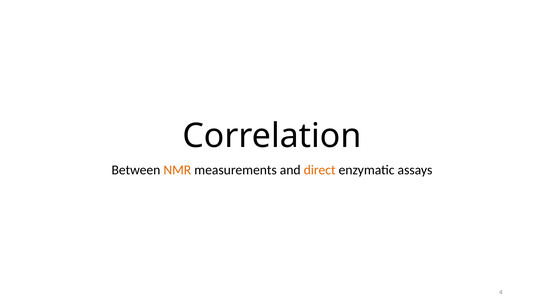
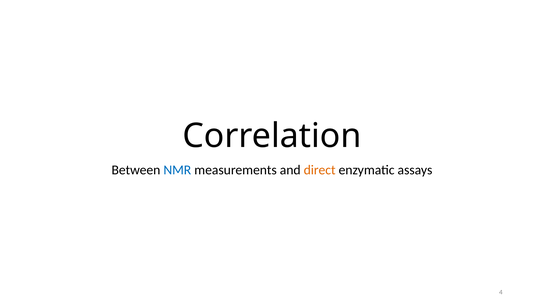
NMR colour: orange -> blue
